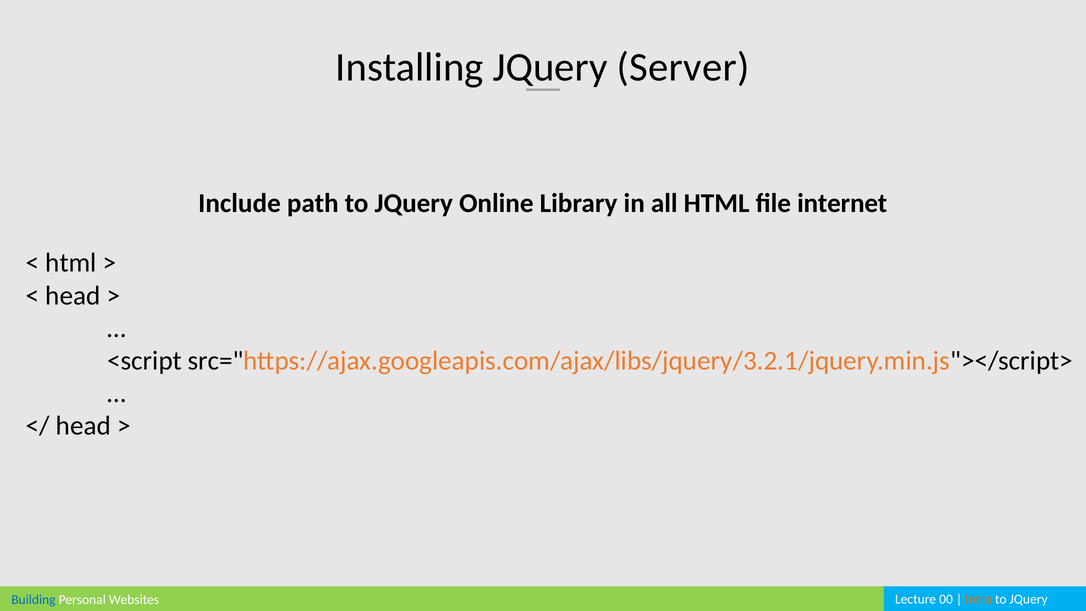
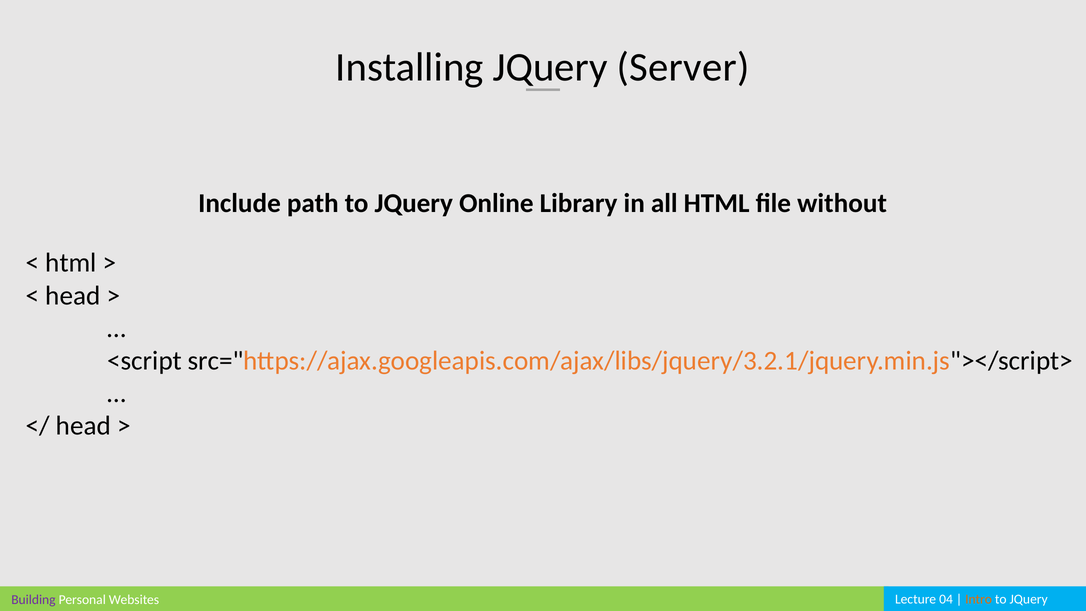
internet: internet -> without
Building colour: blue -> purple
00: 00 -> 04
